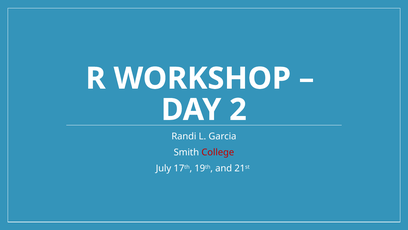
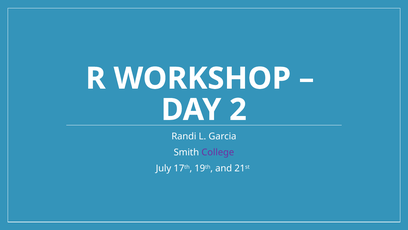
College colour: red -> purple
